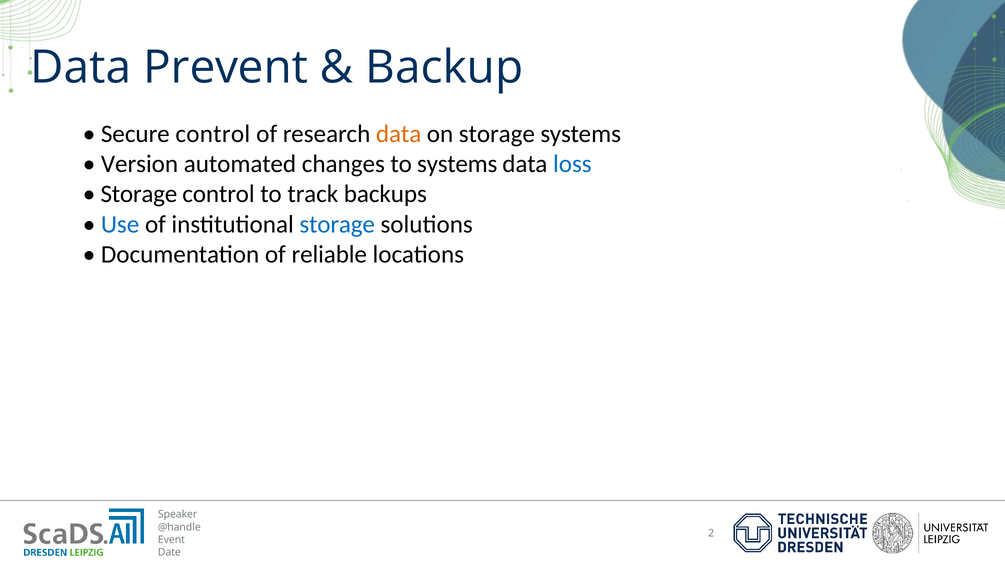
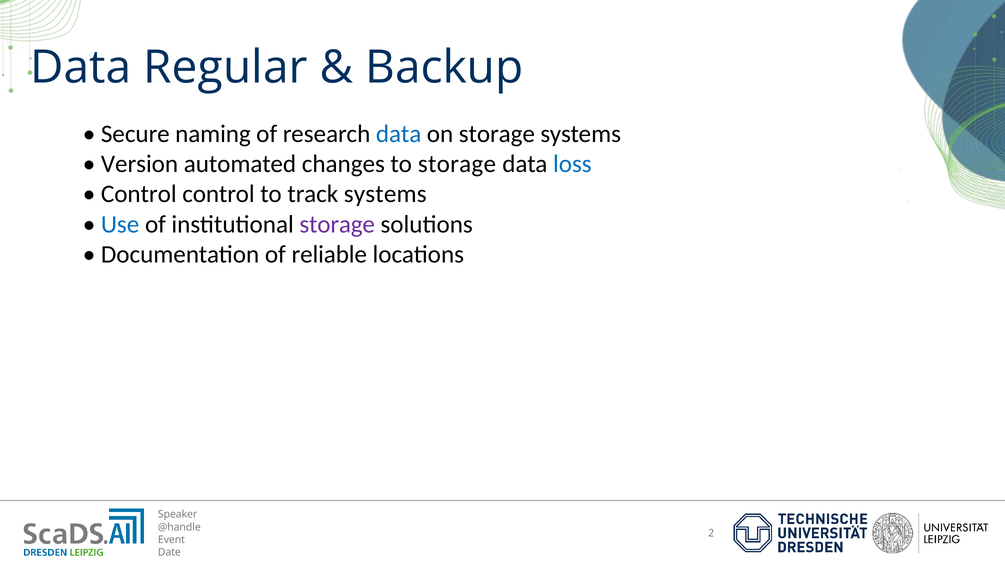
Prevent: Prevent -> Regular
Secure control: control -> naming
data at (399, 134) colour: orange -> blue
to systems: systems -> storage
Storage at (139, 194): Storage -> Control
track backups: backups -> systems
storage at (337, 224) colour: blue -> purple
